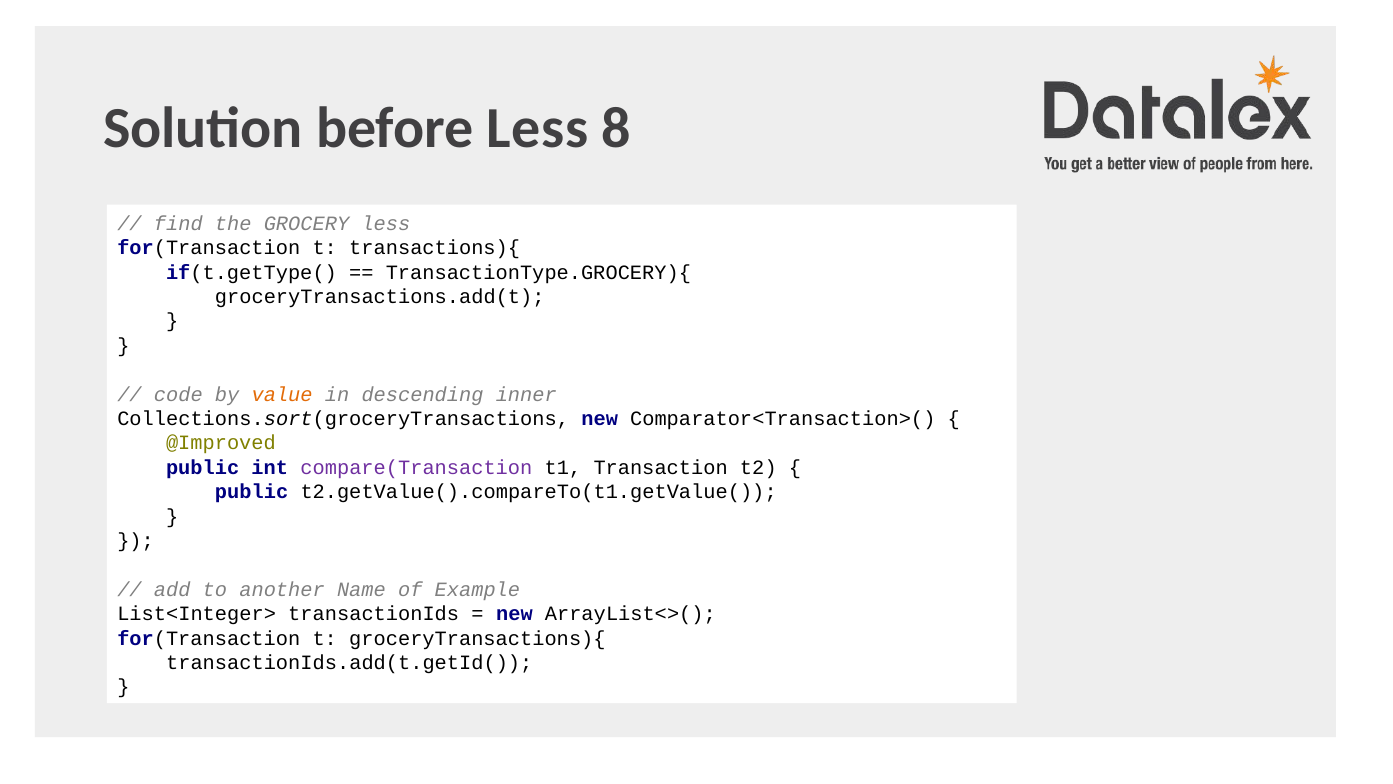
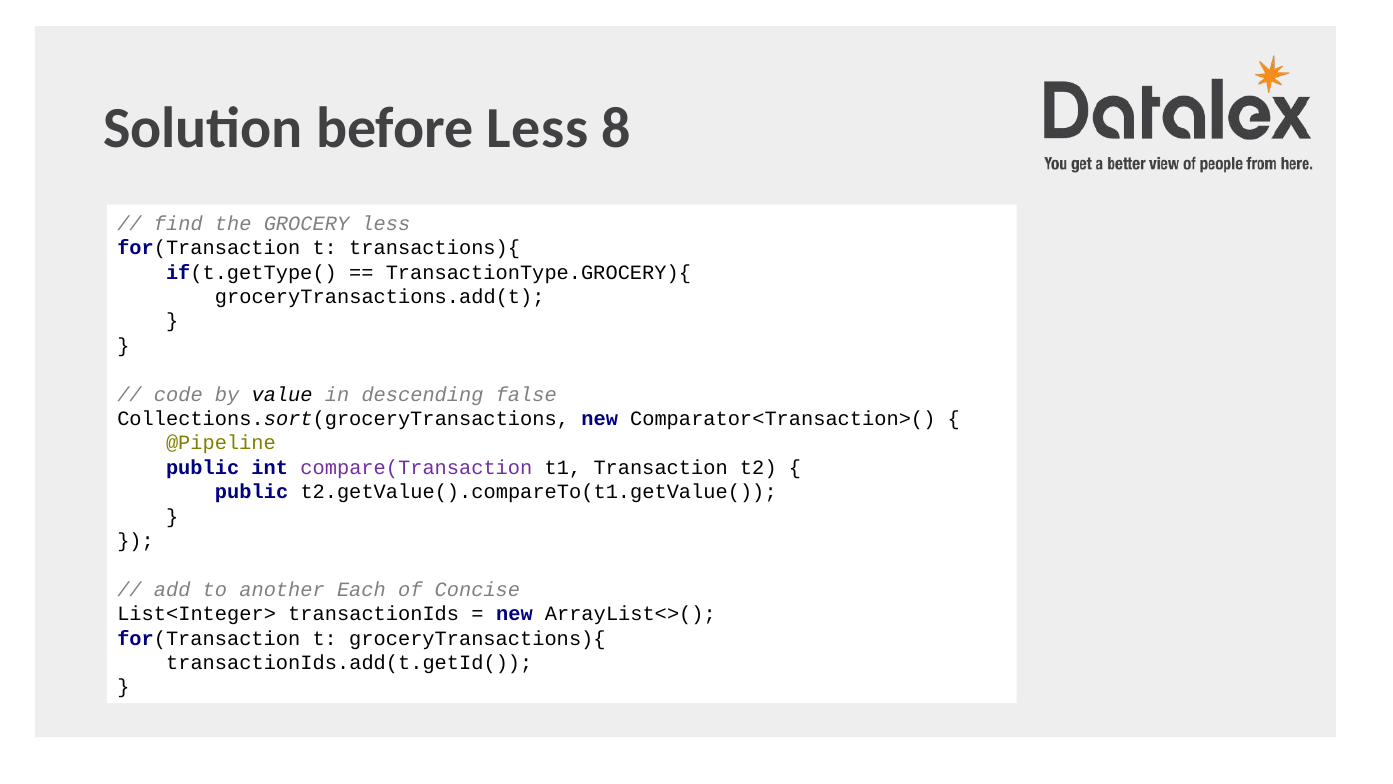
value colour: orange -> black
inner: inner -> false
@Improved: @Improved -> @Pipeline
Name: Name -> Each
Example: Example -> Concise
